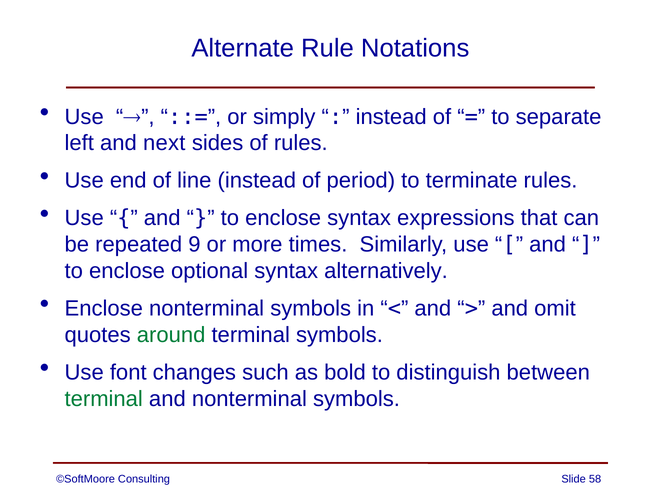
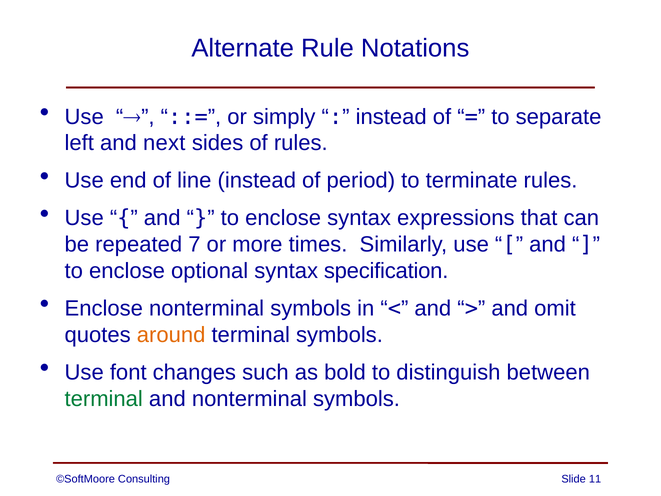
9: 9 -> 7
alternatively: alternatively -> specification
around colour: green -> orange
58: 58 -> 11
